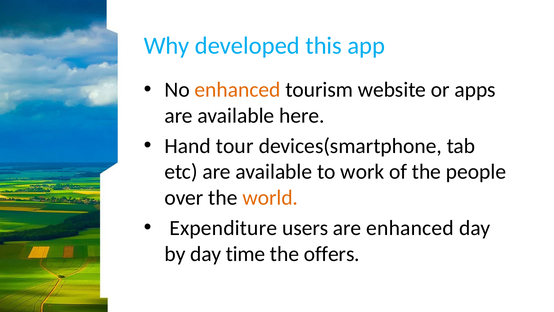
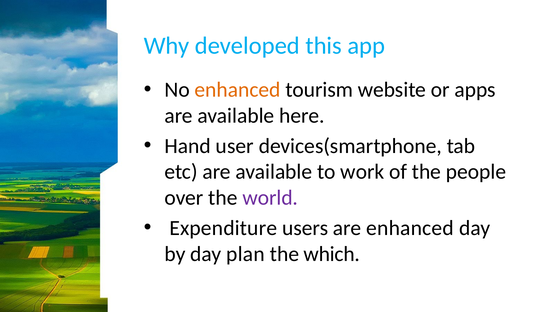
tour: tour -> user
world colour: orange -> purple
time: time -> plan
offers: offers -> which
